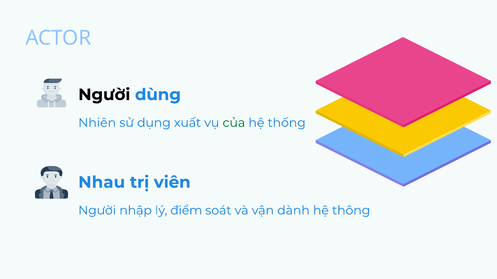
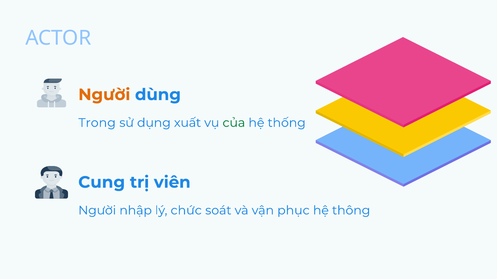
Người at (104, 95) colour: black -> orange
Nhiên: Nhiên -> Trong
Nhau: Nhau -> Cung
điểm: điểm -> chức
dành: dành -> phục
